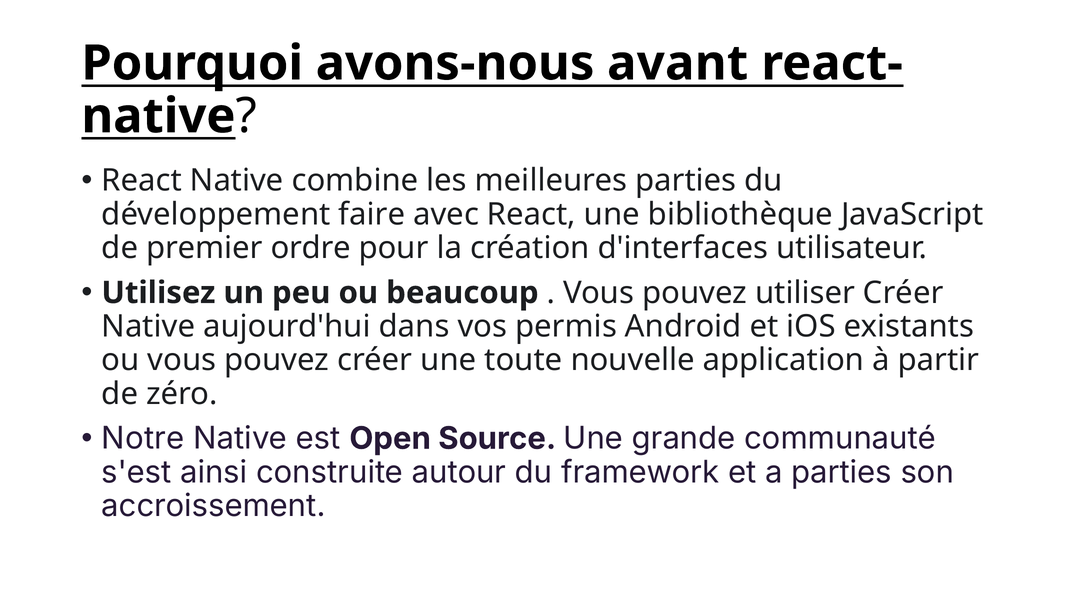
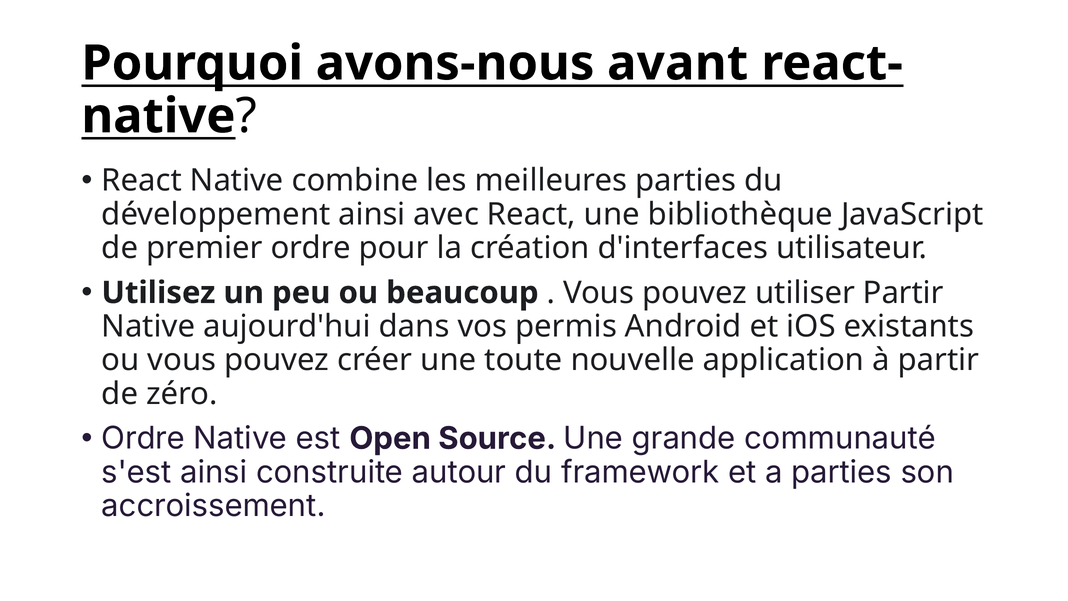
développement faire: faire -> ainsi
utiliser Créer: Créer -> Partir
Notre at (143, 438): Notre -> Ordre
